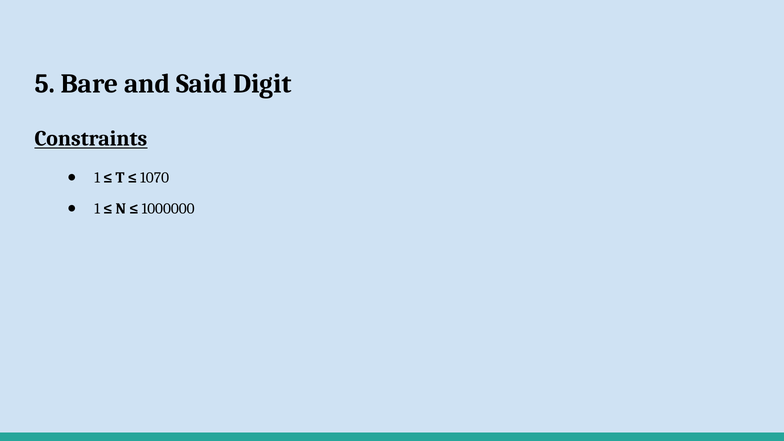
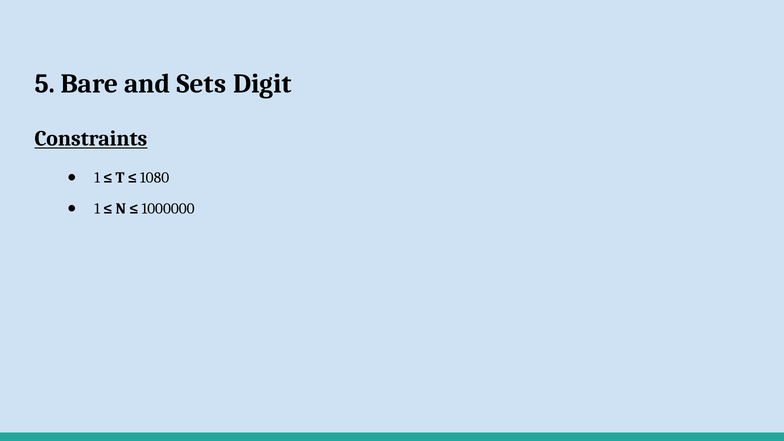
Said: Said -> Sets
1070: 1070 -> 1080
